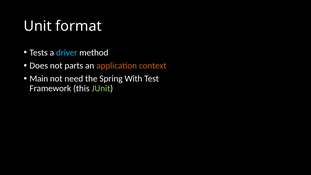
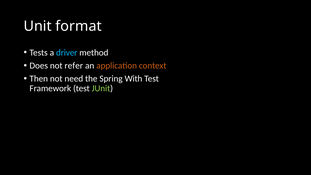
parts: parts -> refer
Main: Main -> Then
Framework this: this -> test
